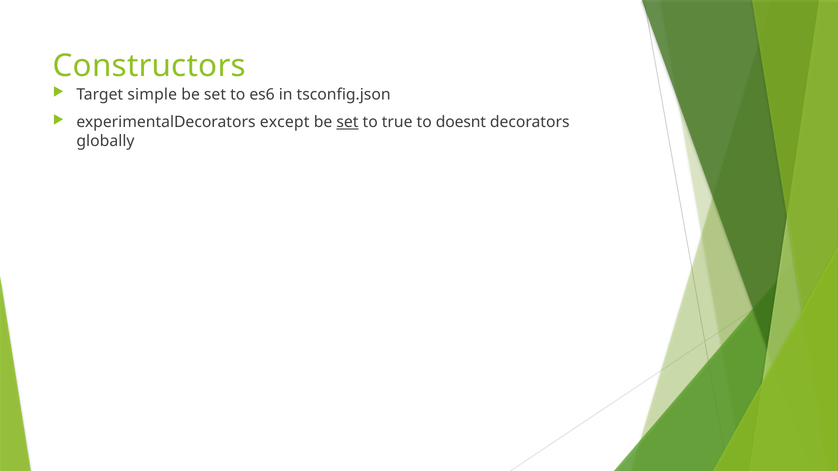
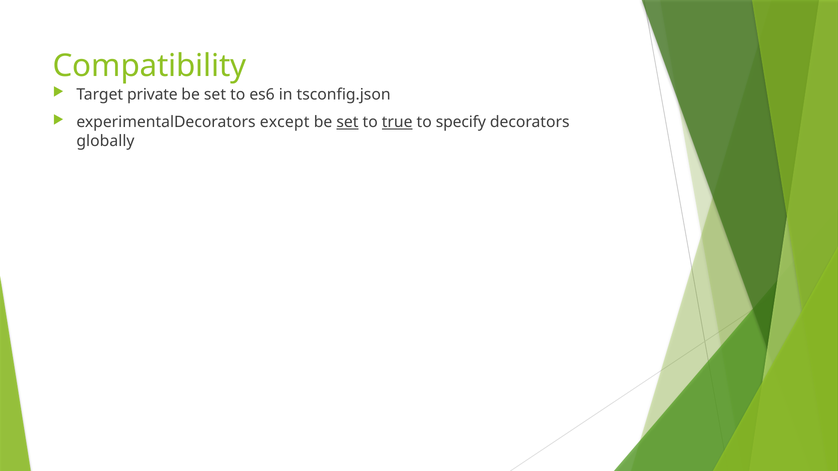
Constructors: Constructors -> Compatibility
simple: simple -> private
true underline: none -> present
doesnt: doesnt -> specify
